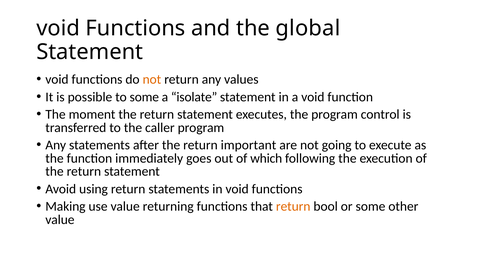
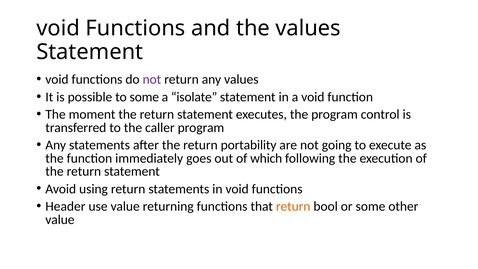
the global: global -> values
not at (152, 79) colour: orange -> purple
important: important -> portability
Making: Making -> Header
